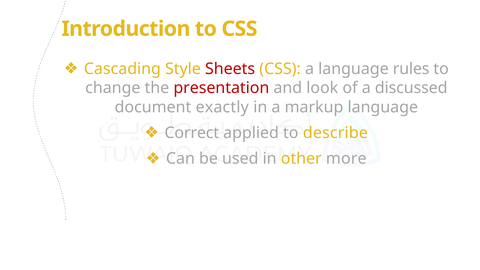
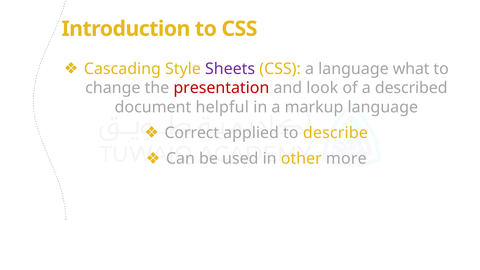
Sheets colour: red -> purple
rules: rules -> what
discussed: discussed -> described
exactly: exactly -> helpful
